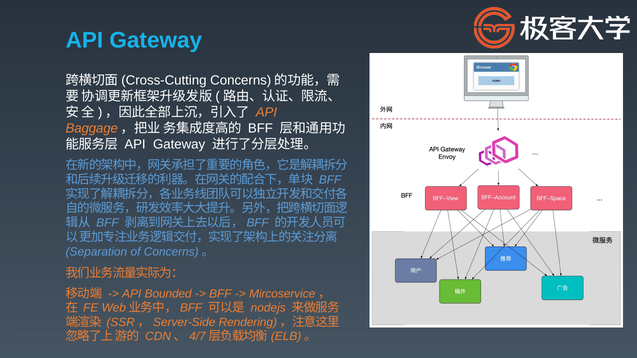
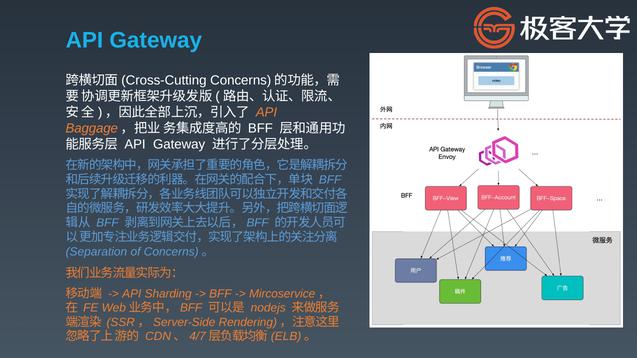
Bounded: Bounded -> Sharding
